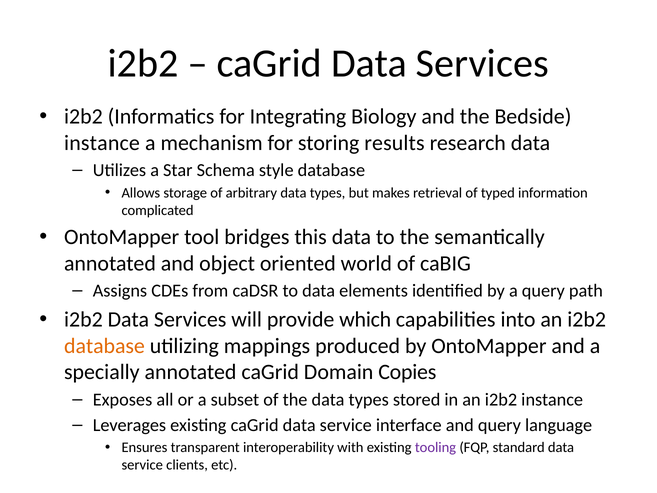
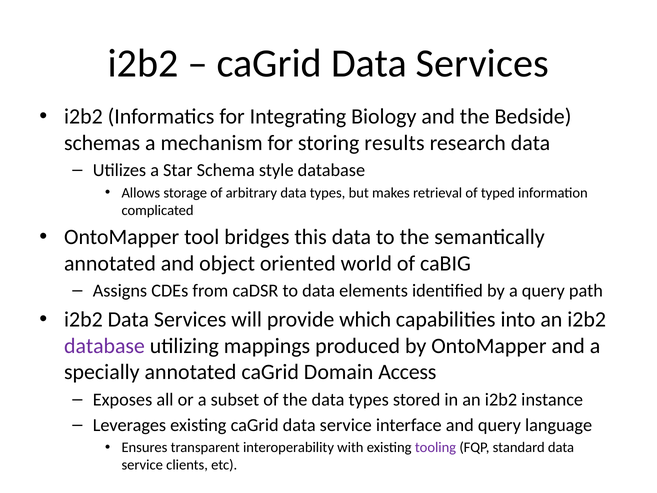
instance at (102, 143): instance -> schemas
database at (104, 346) colour: orange -> purple
Copies: Copies -> Access
